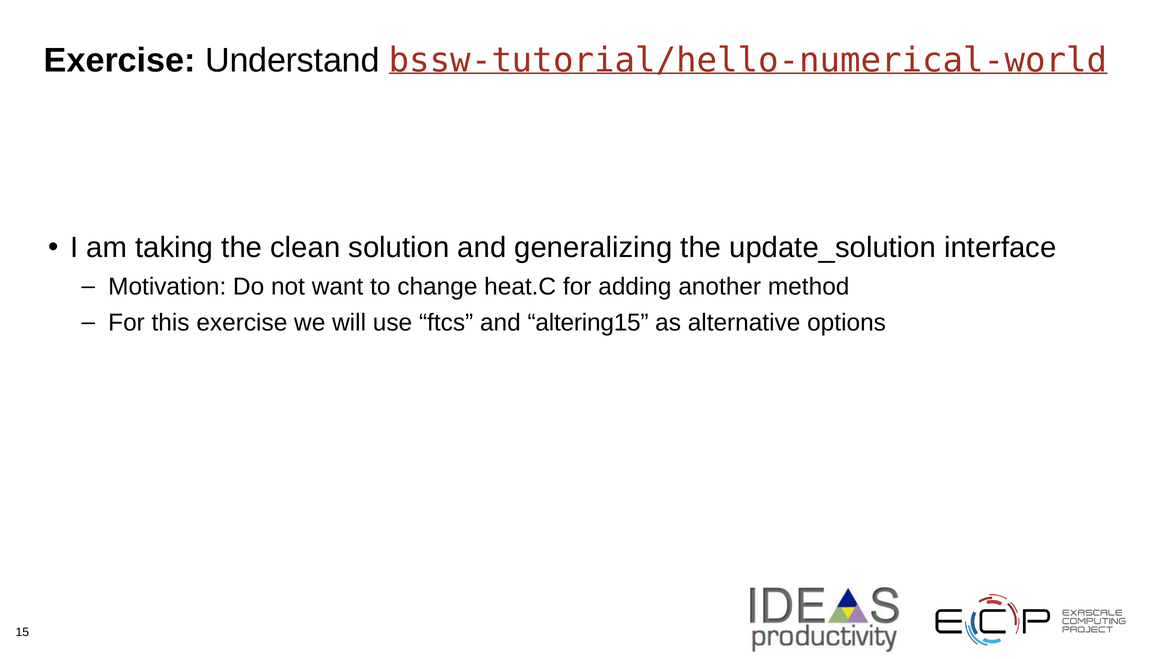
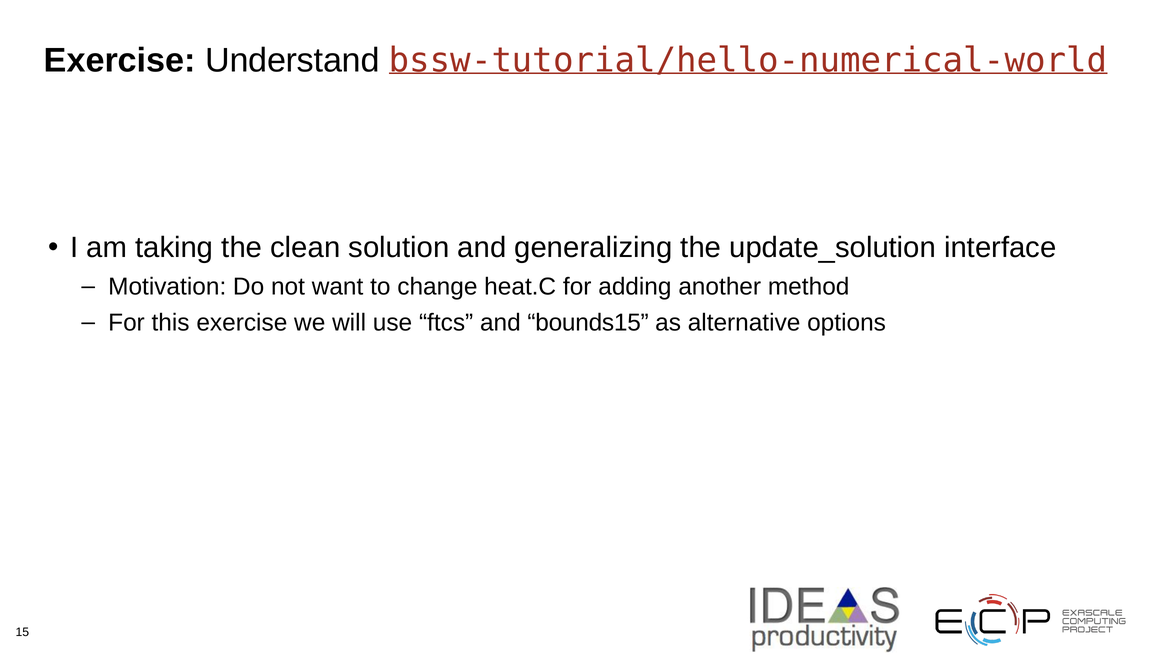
altering15: altering15 -> bounds15
